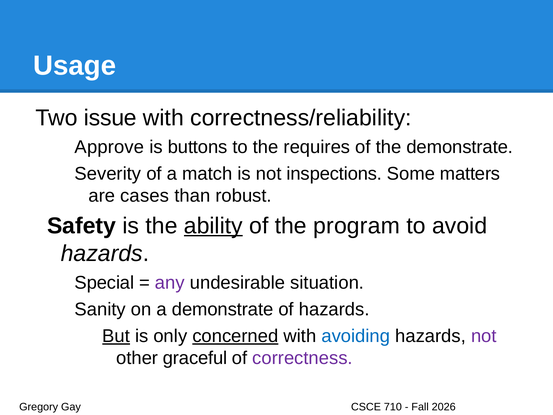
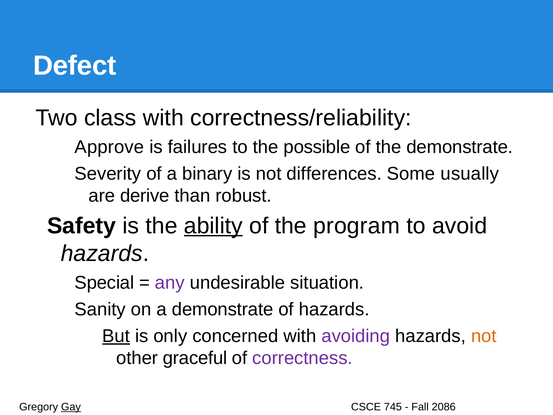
Usage: Usage -> Defect
issue: issue -> class
buttons: buttons -> failures
requires: requires -> possible
match: match -> binary
inspections: inspections -> differences
matters: matters -> usually
cases: cases -> derive
concerned underline: present -> none
avoiding colour: blue -> purple
not at (484, 336) colour: purple -> orange
Gay underline: none -> present
710: 710 -> 745
2026: 2026 -> 2086
